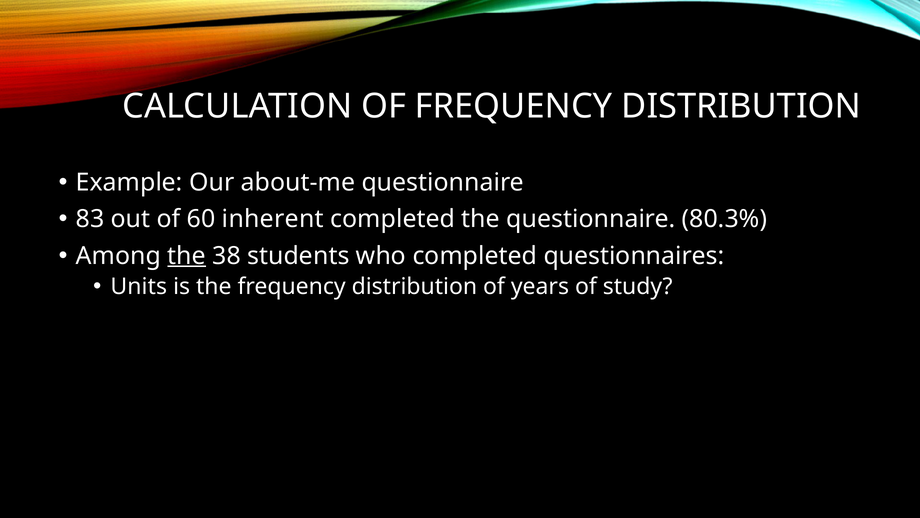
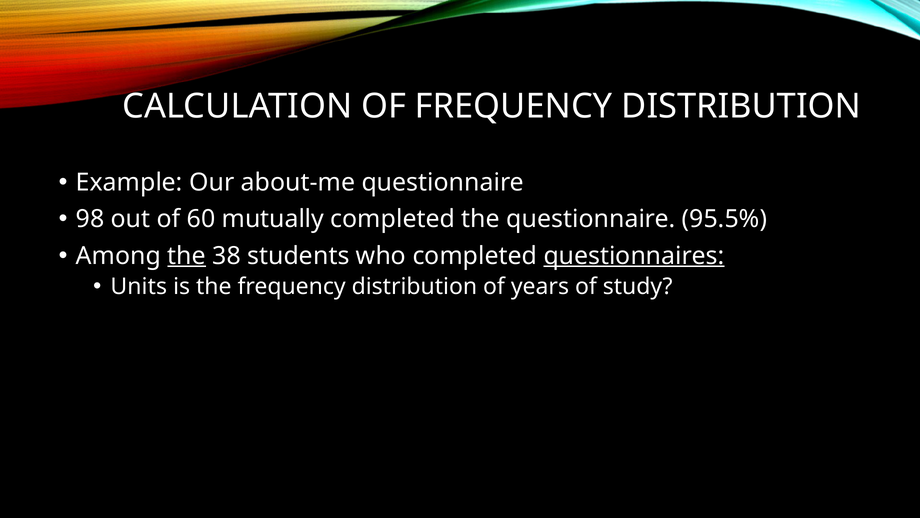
83: 83 -> 98
inherent: inherent -> mutually
80.3%: 80.3% -> 95.5%
questionnaires underline: none -> present
